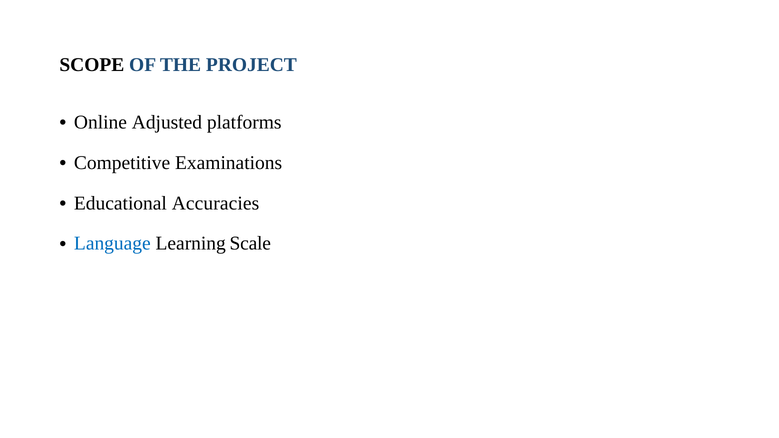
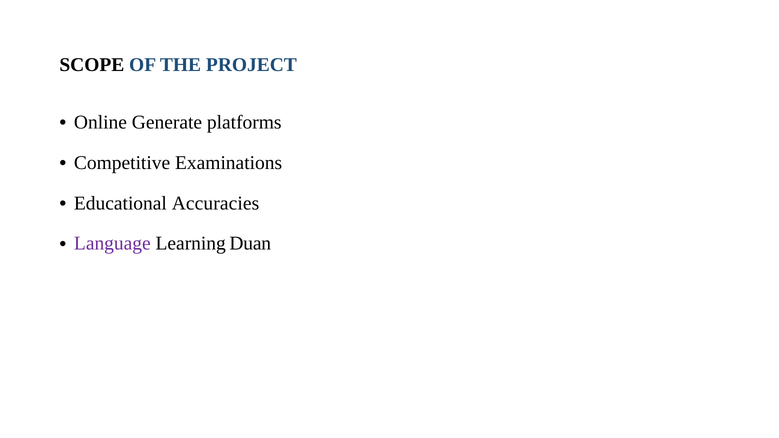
Adjusted: Adjusted -> Generate
Language colour: blue -> purple
Scale: Scale -> Duan
